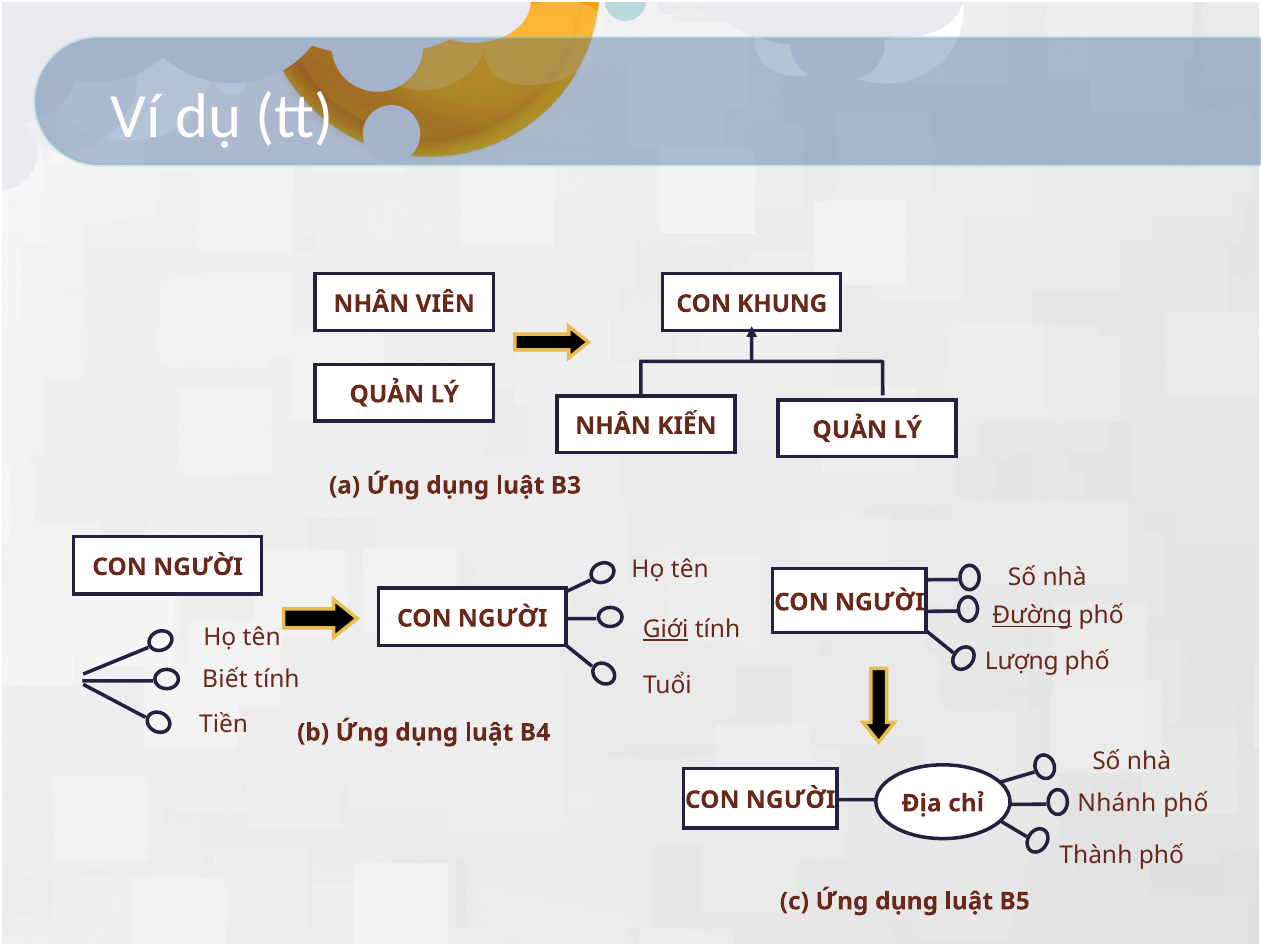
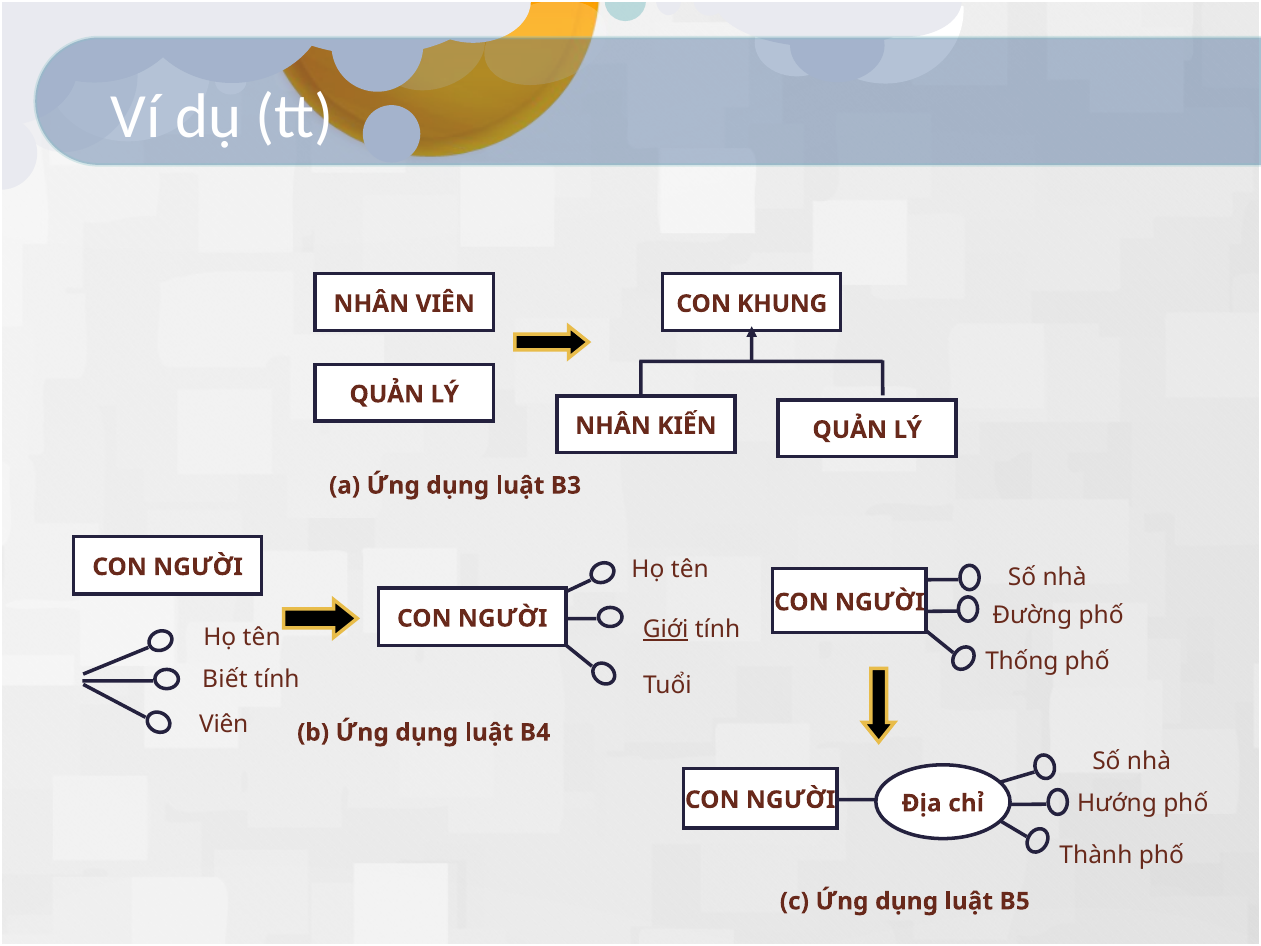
Đường underline: present -> none
Lượng: Lượng -> Thống
Tiền at (224, 724): Tiền -> Viên
Nhánh: Nhánh -> Hướng
